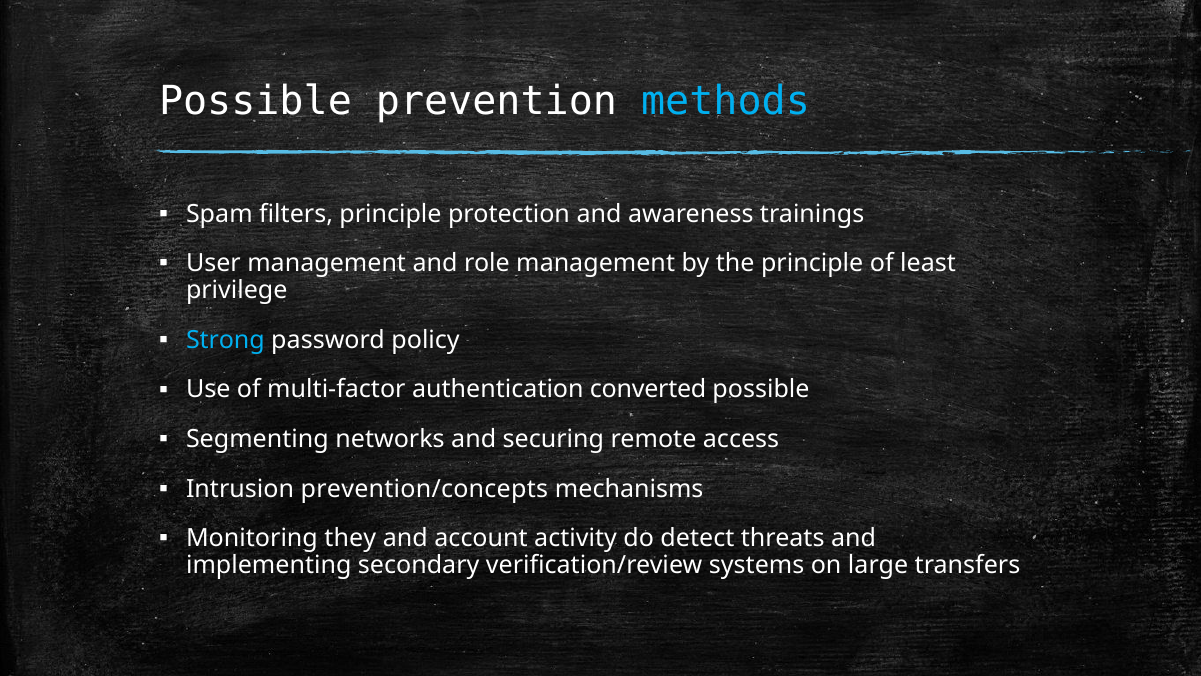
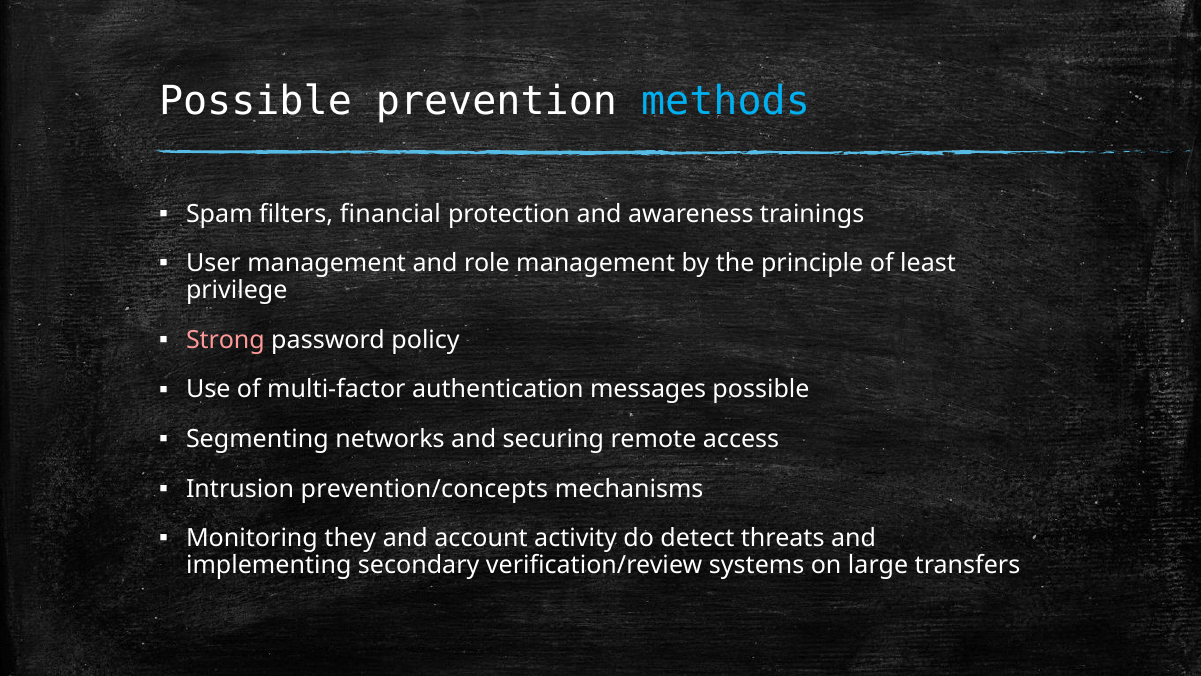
filters principle: principle -> financial
Strong colour: light blue -> pink
converted: converted -> messages
